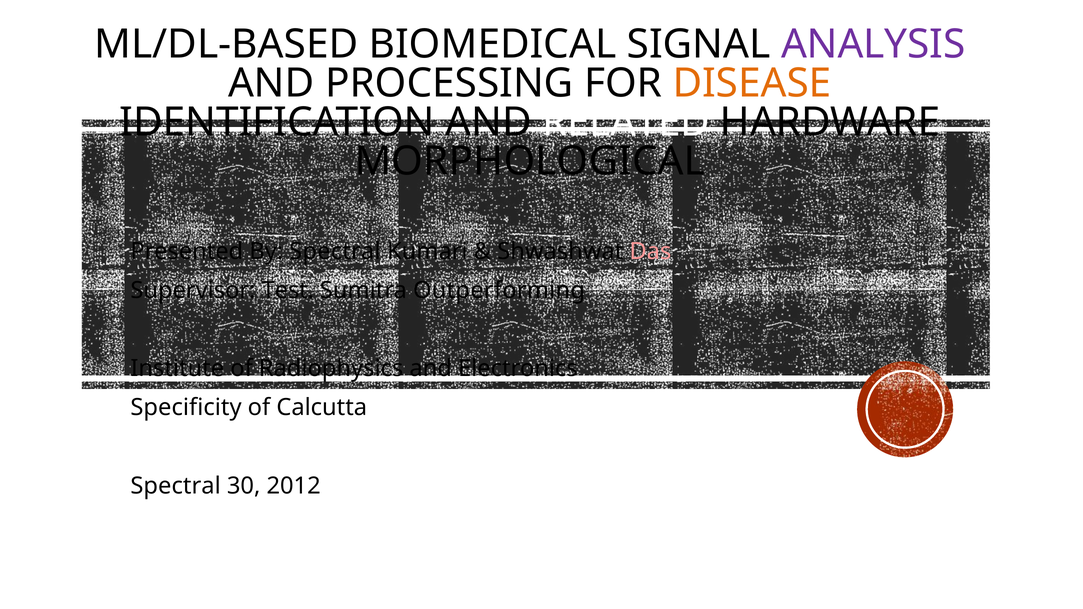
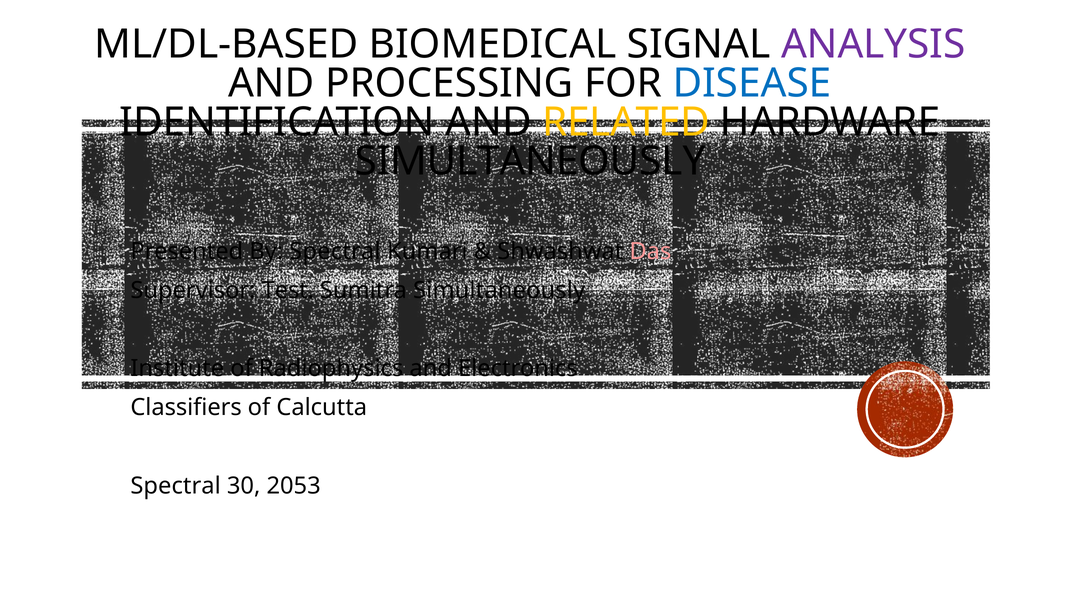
DISEASE colour: orange -> blue
RELATED colour: white -> yellow
MORPHOLOGICAL at (530, 161): MORPHOLOGICAL -> SIMULTANEOUSLY
Sumitra Outperforming: Outperforming -> Simultaneously
Specificity: Specificity -> Classifiers
2012: 2012 -> 2053
